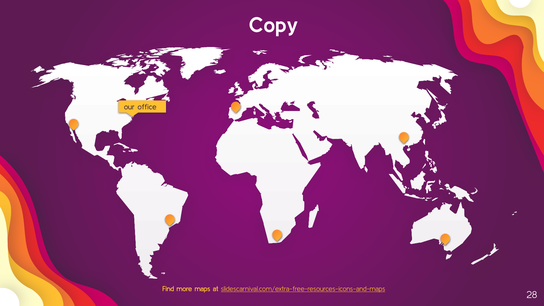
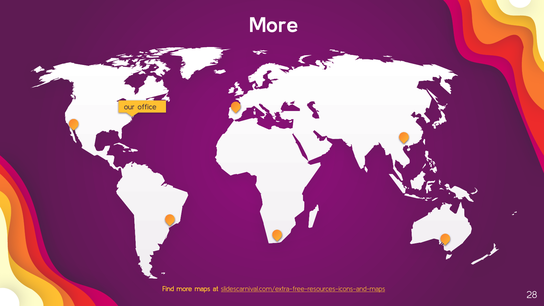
Copy at (274, 25): Copy -> More
